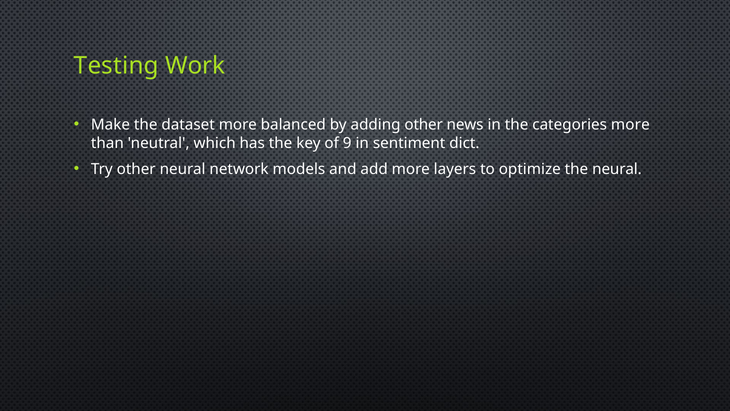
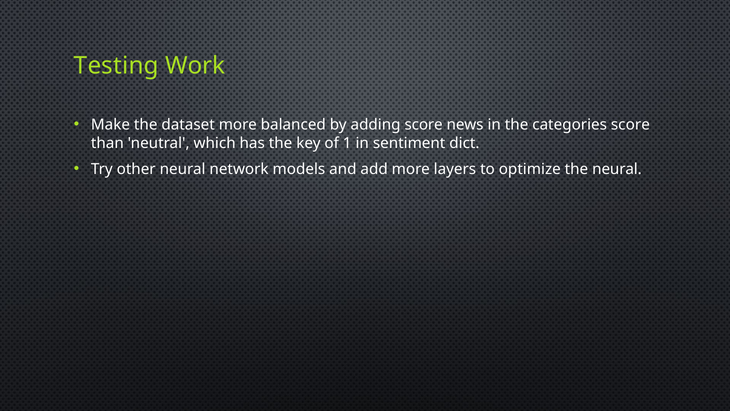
adding other: other -> score
categories more: more -> score
9: 9 -> 1
